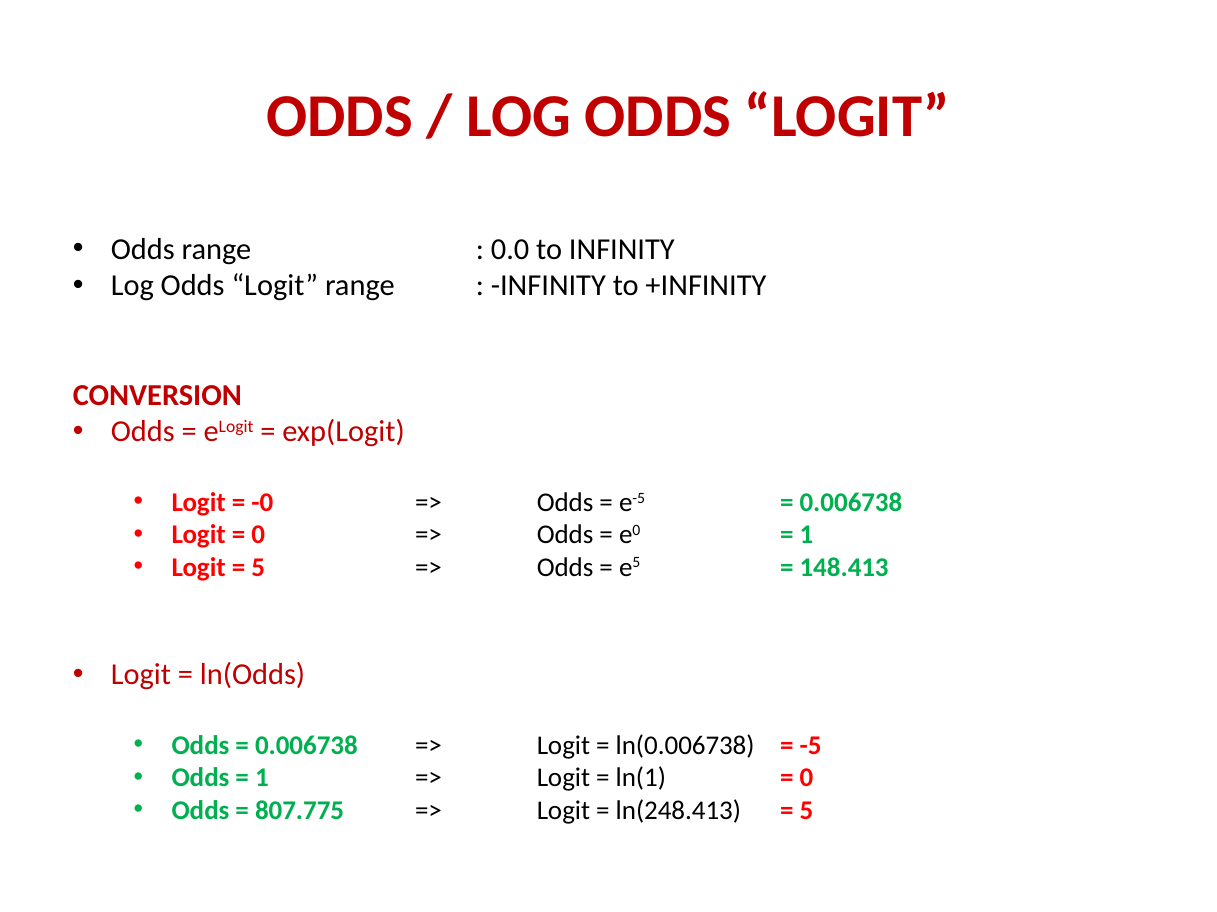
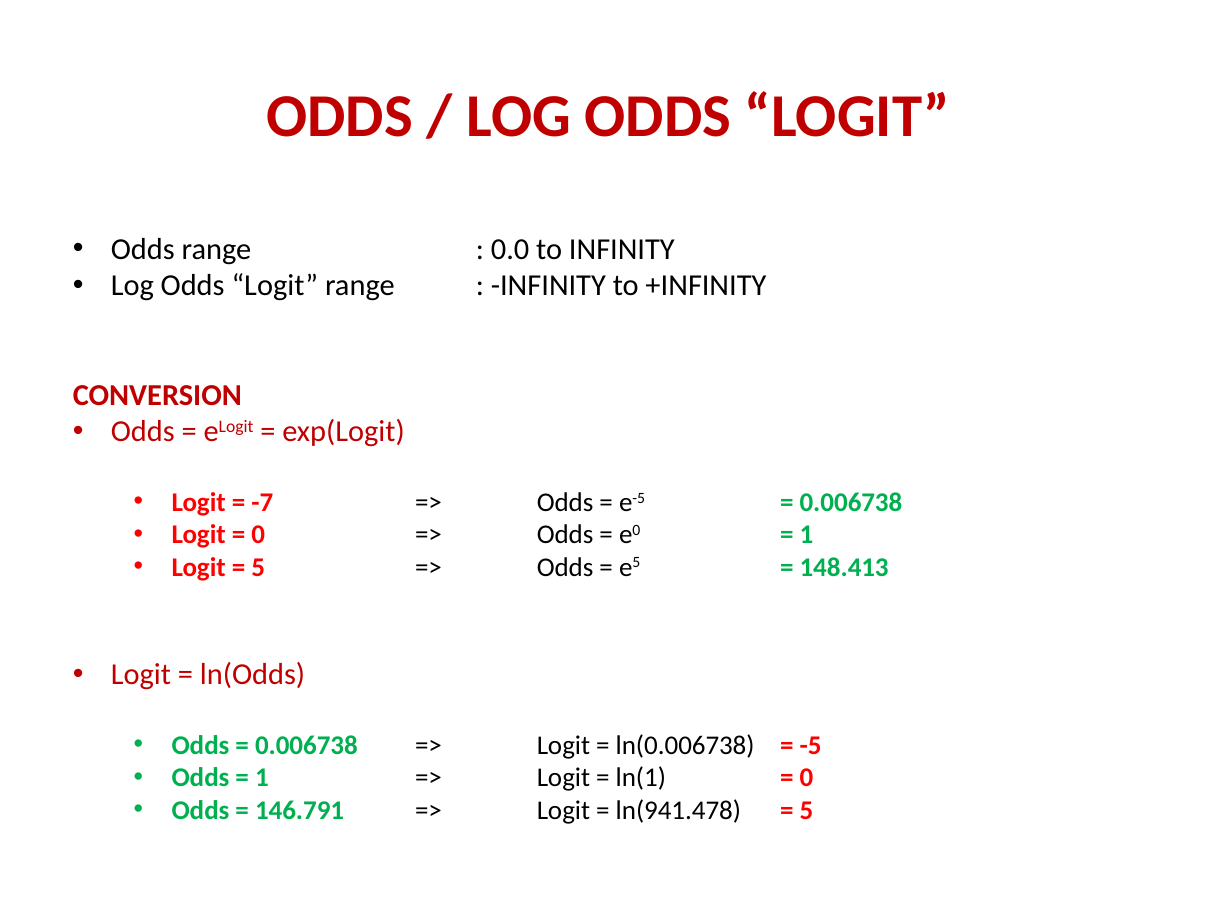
-0: -0 -> -7
807.775: 807.775 -> 146.791
ln(248.413: ln(248.413 -> ln(941.478
